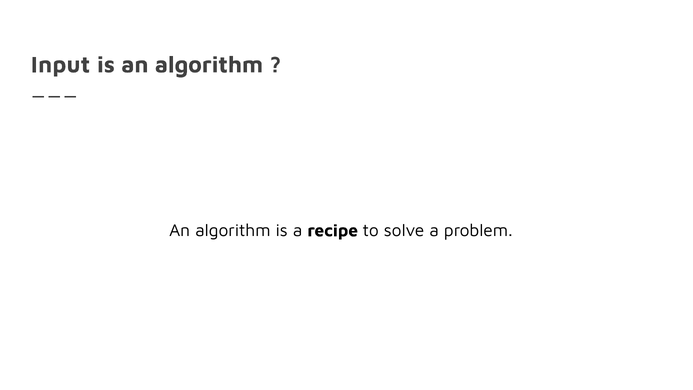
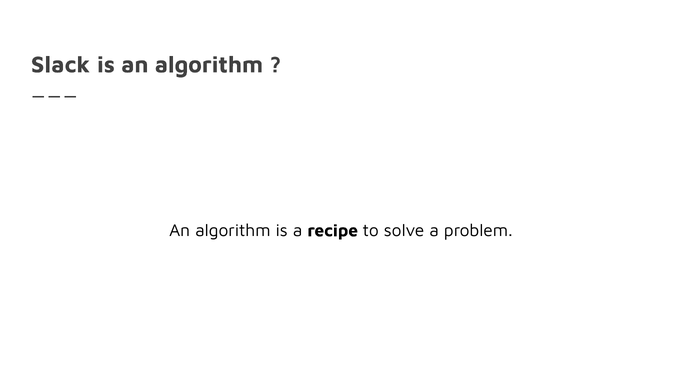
Input: Input -> Slack
